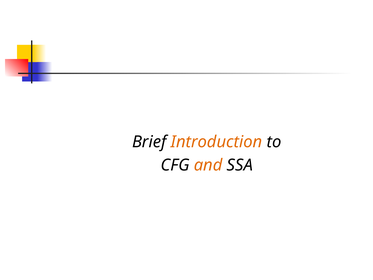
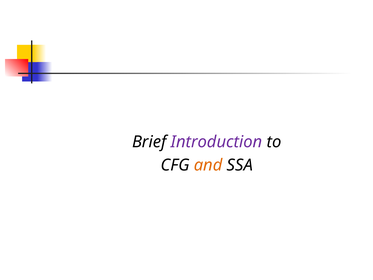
Introduction colour: orange -> purple
